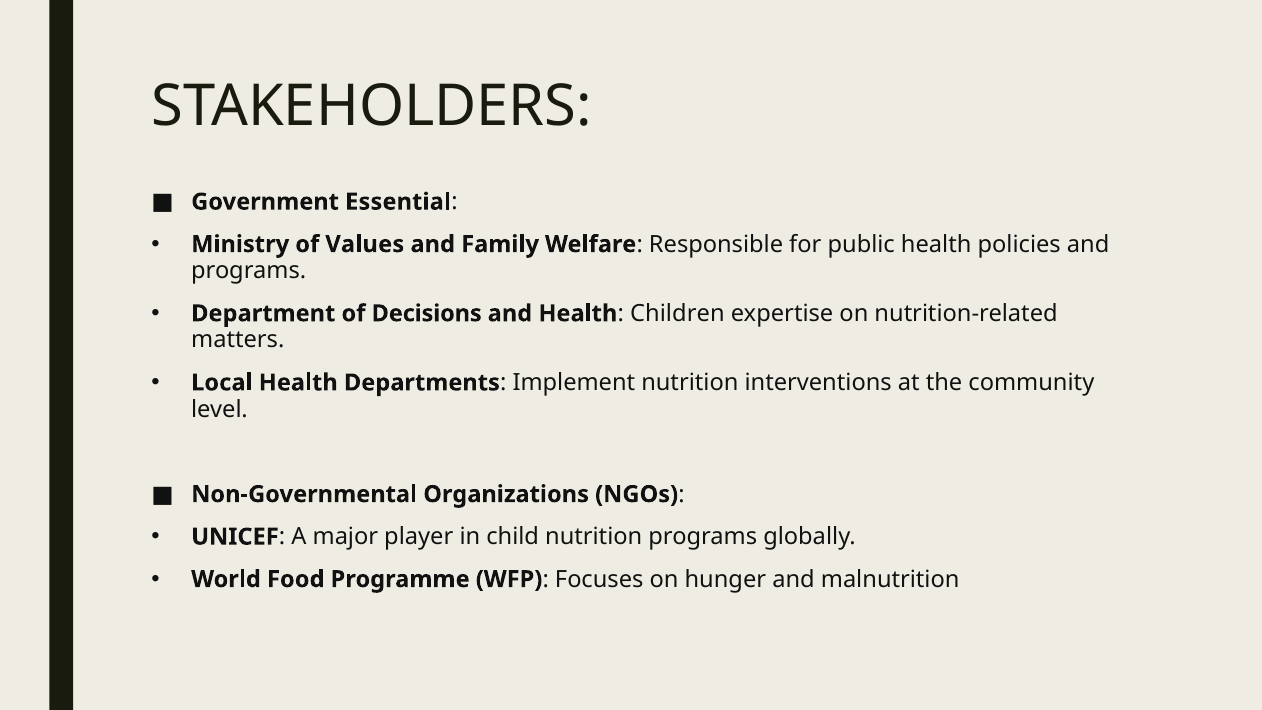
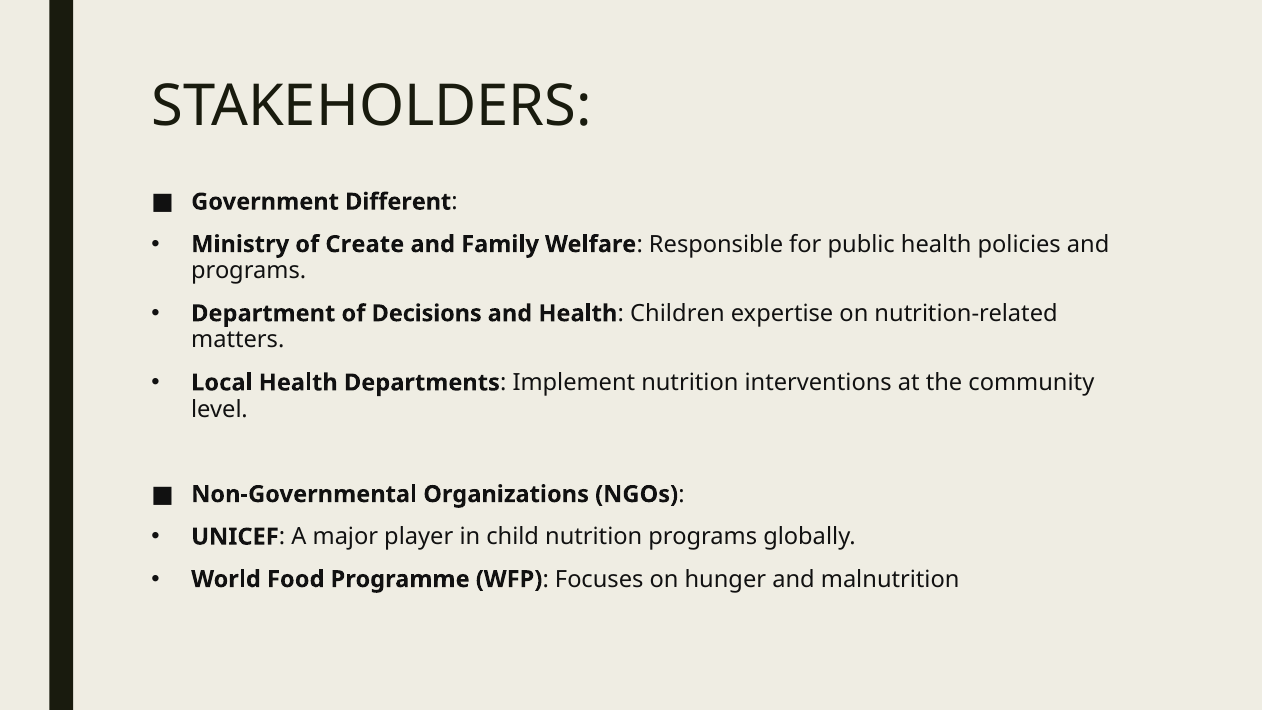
Essential: Essential -> Different
Values: Values -> Create
